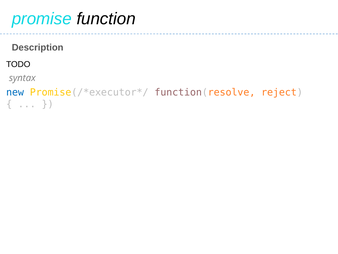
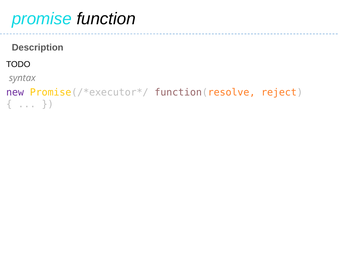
new colour: blue -> purple
